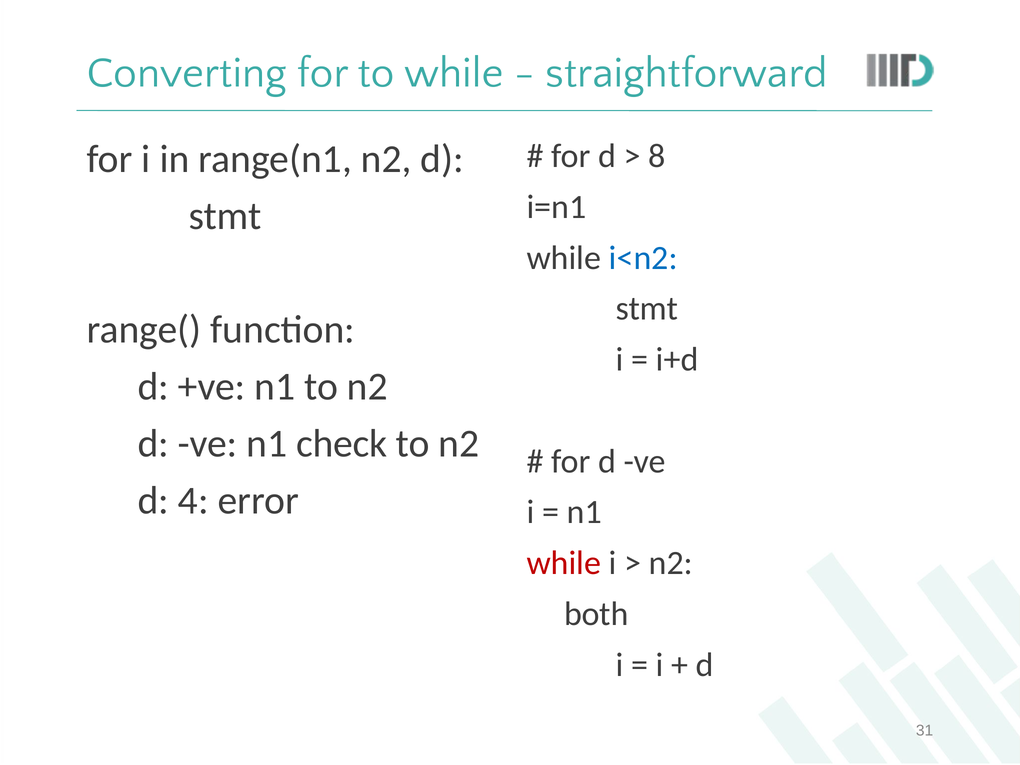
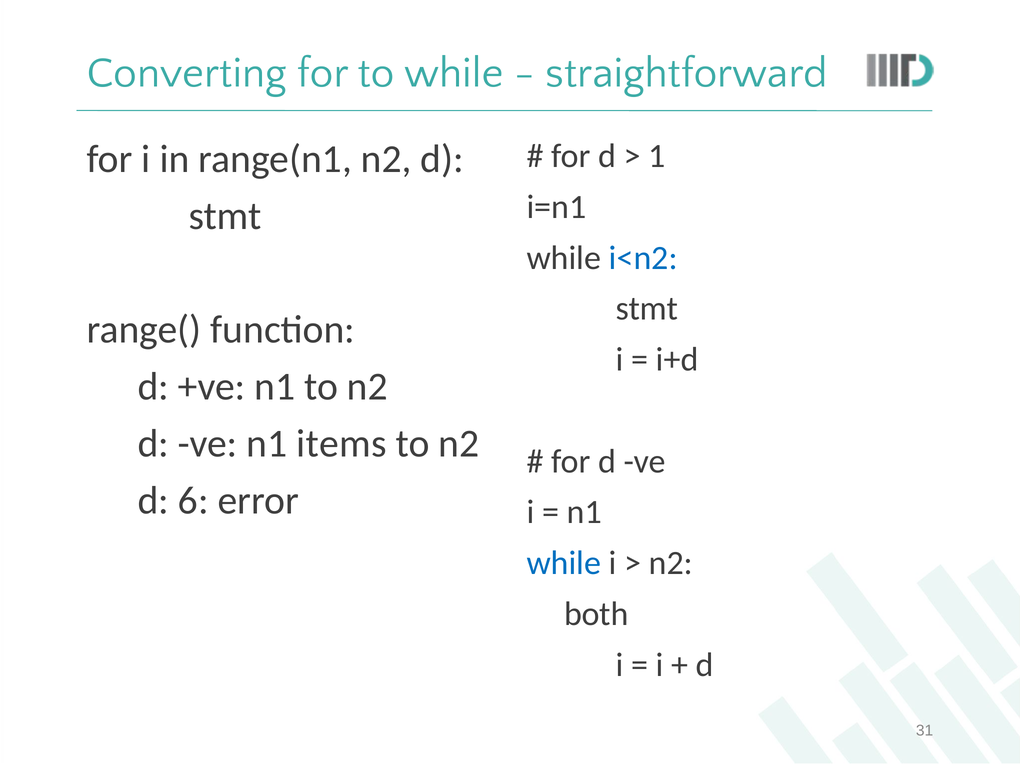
8: 8 -> 1
check: check -> items
4: 4 -> 6
while at (564, 563) colour: red -> blue
